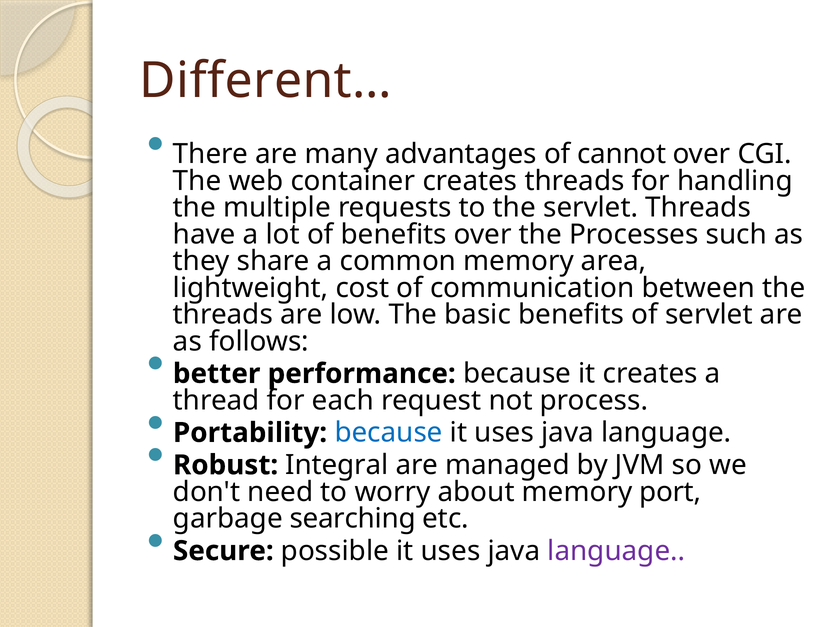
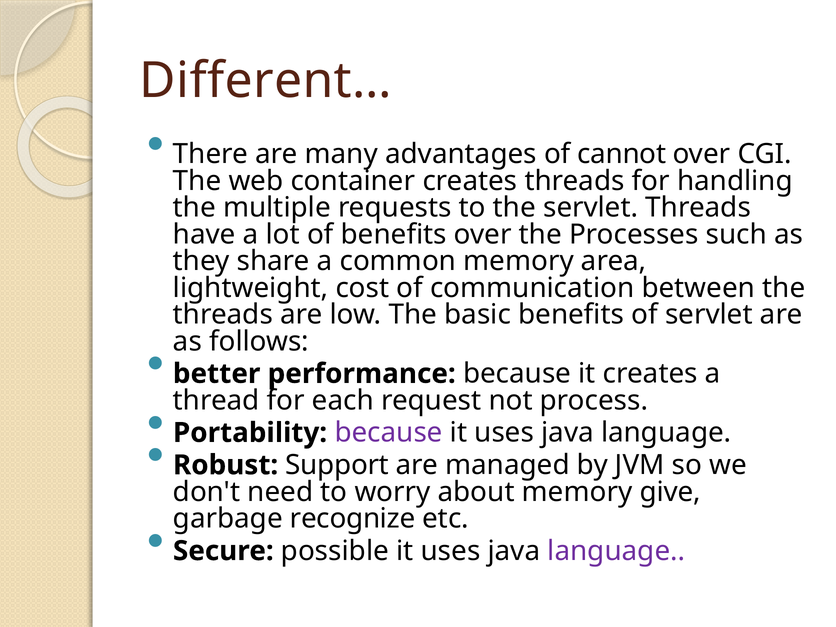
because at (389, 433) colour: blue -> purple
Integral: Integral -> Support
port: port -> give
searching: searching -> recognize
